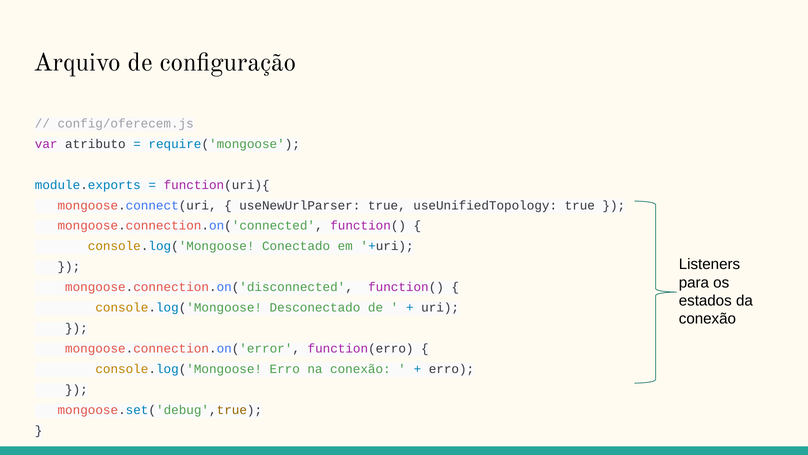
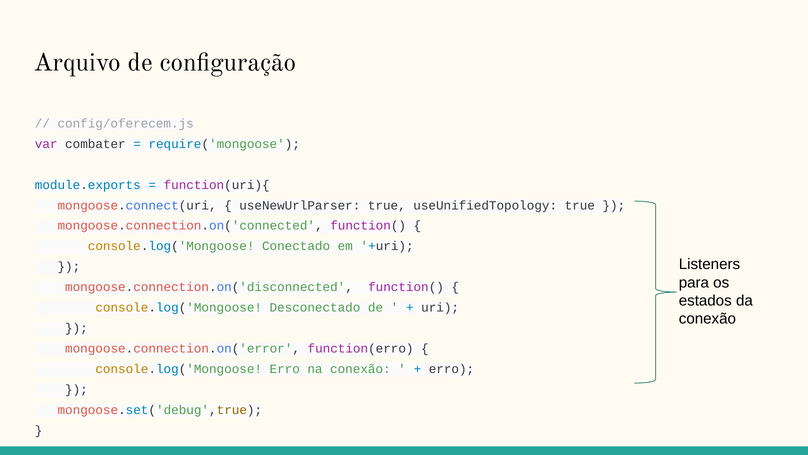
atributo: atributo -> combater
